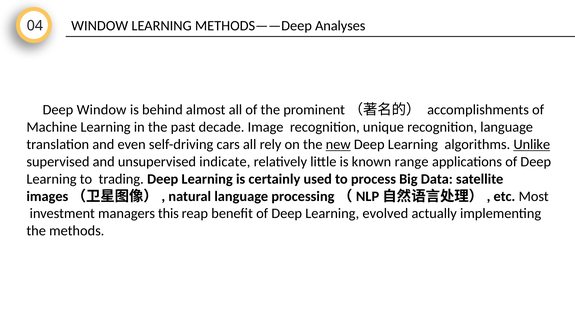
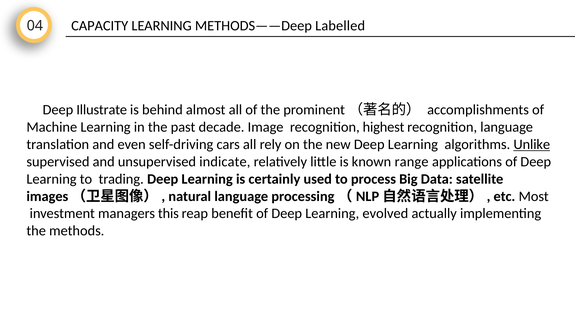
WINDOW at (100, 26): WINDOW -> CAPACITY
Analyses: Analyses -> Labelled
Deep Window: Window -> Illustrate
unique: unique -> highest
new underline: present -> none
